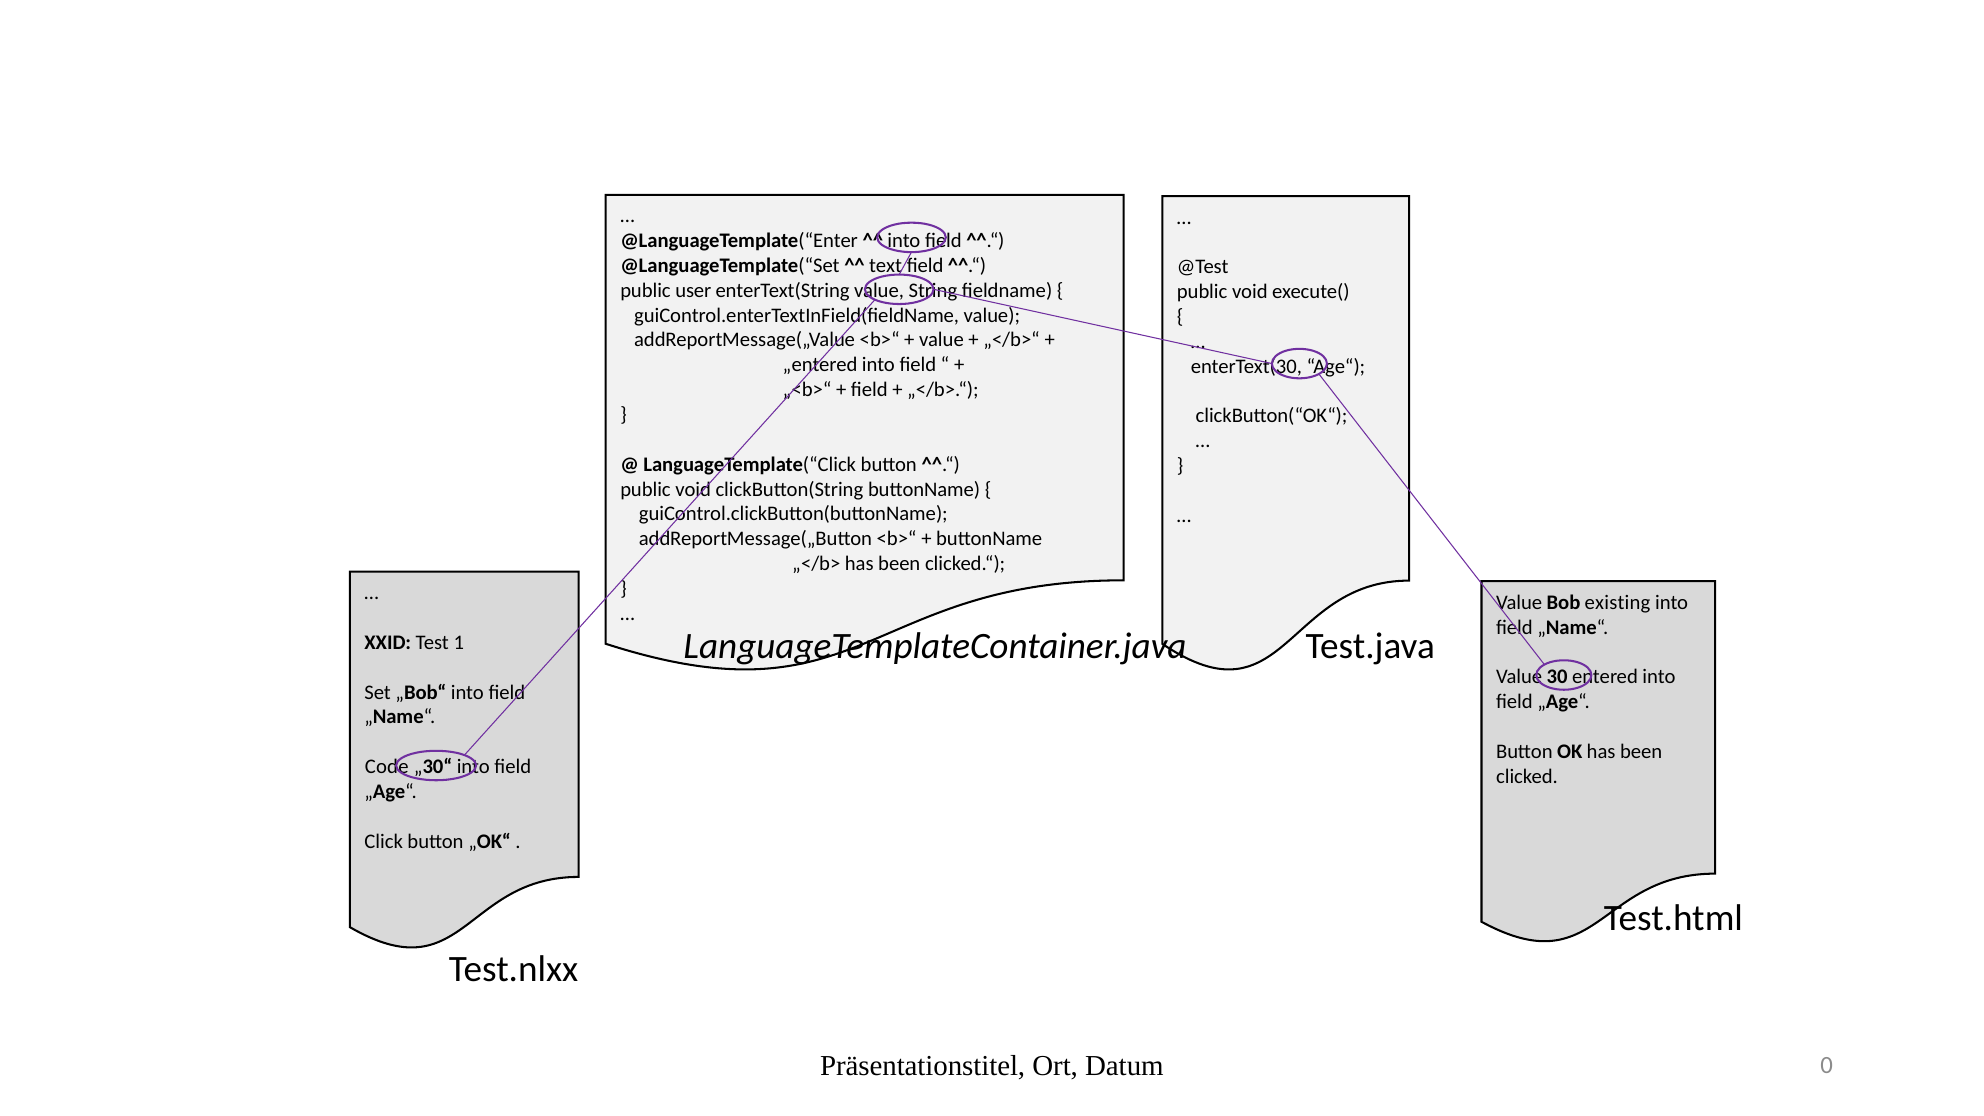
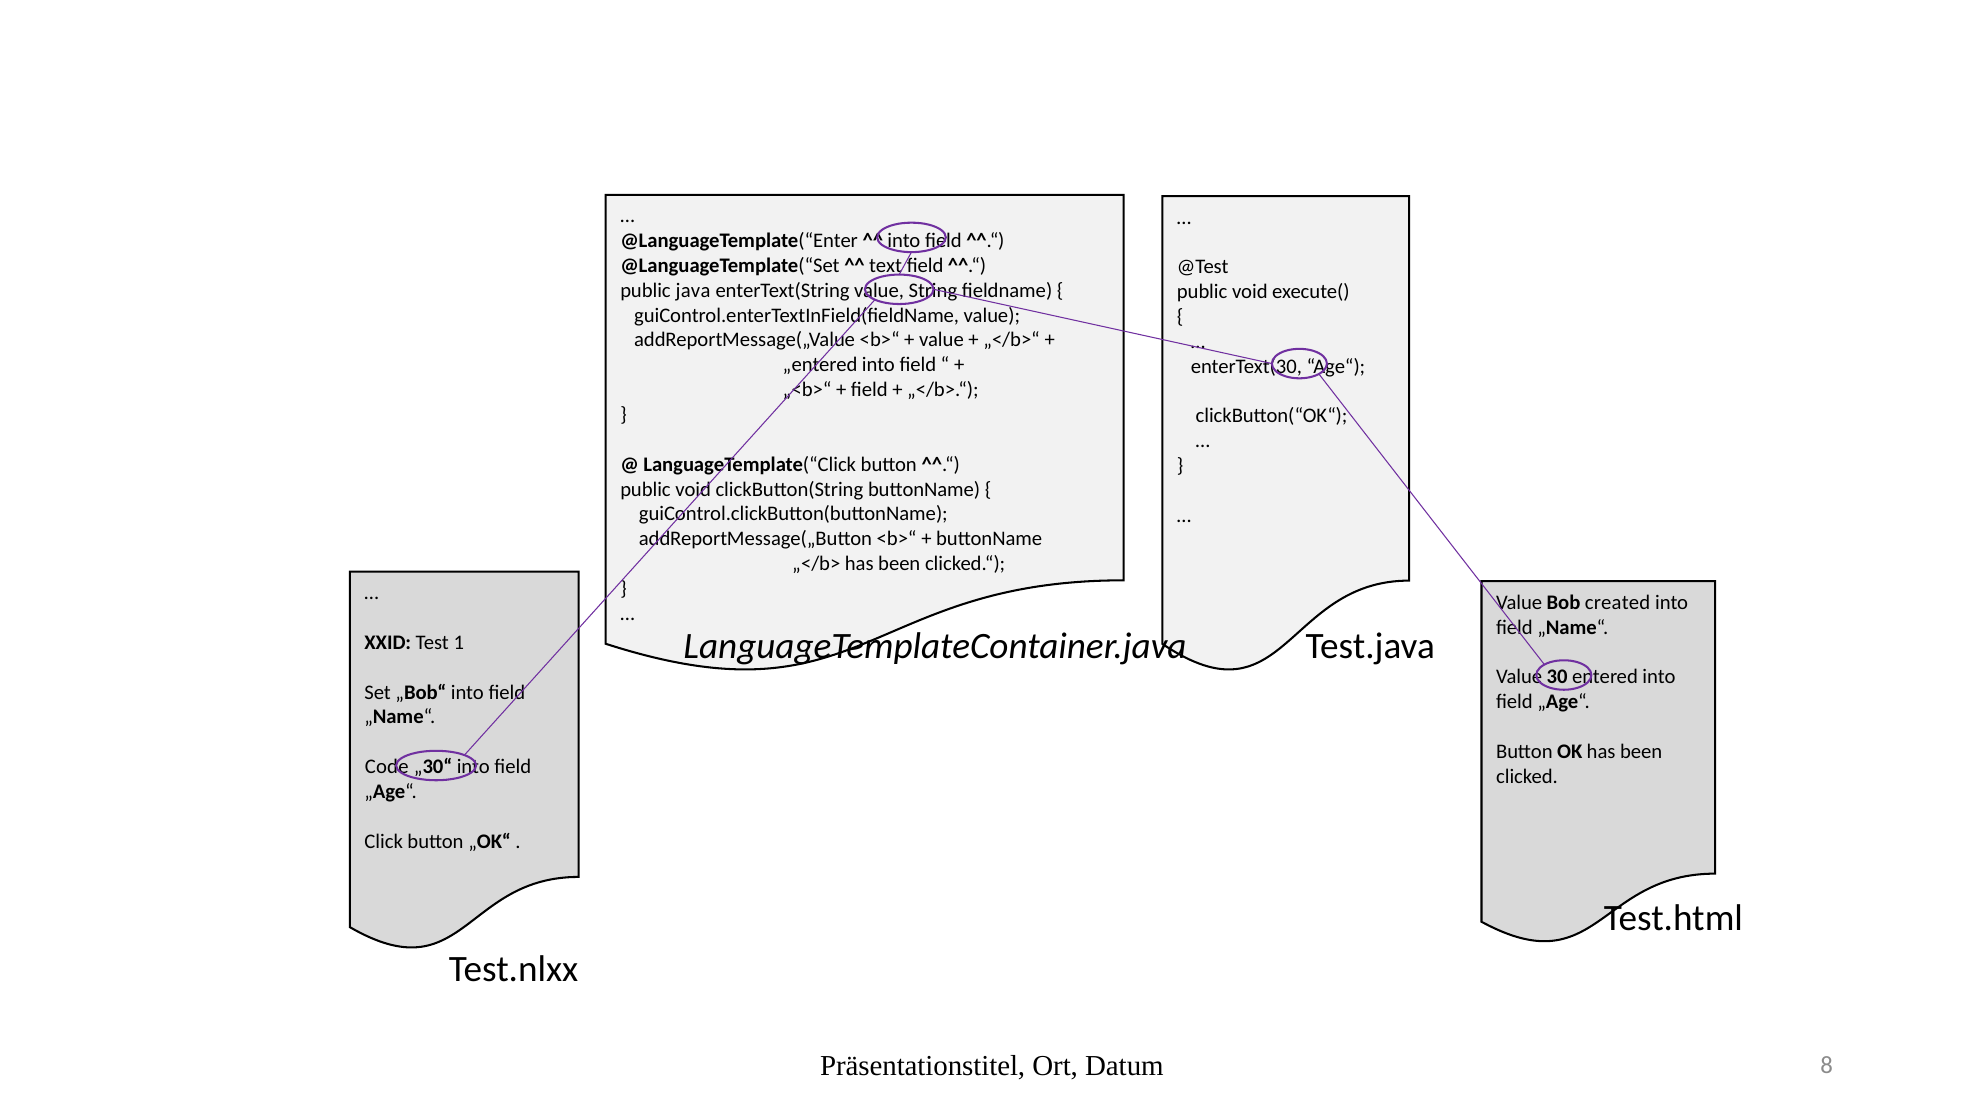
user: user -> java
existing: existing -> created
0: 0 -> 8
